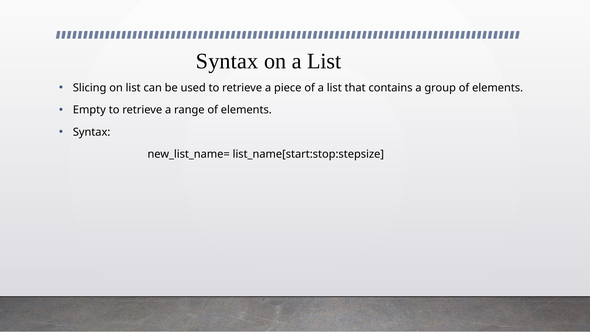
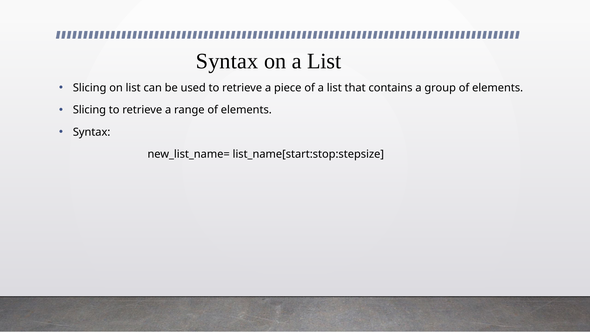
Empty at (89, 110): Empty -> Slicing
